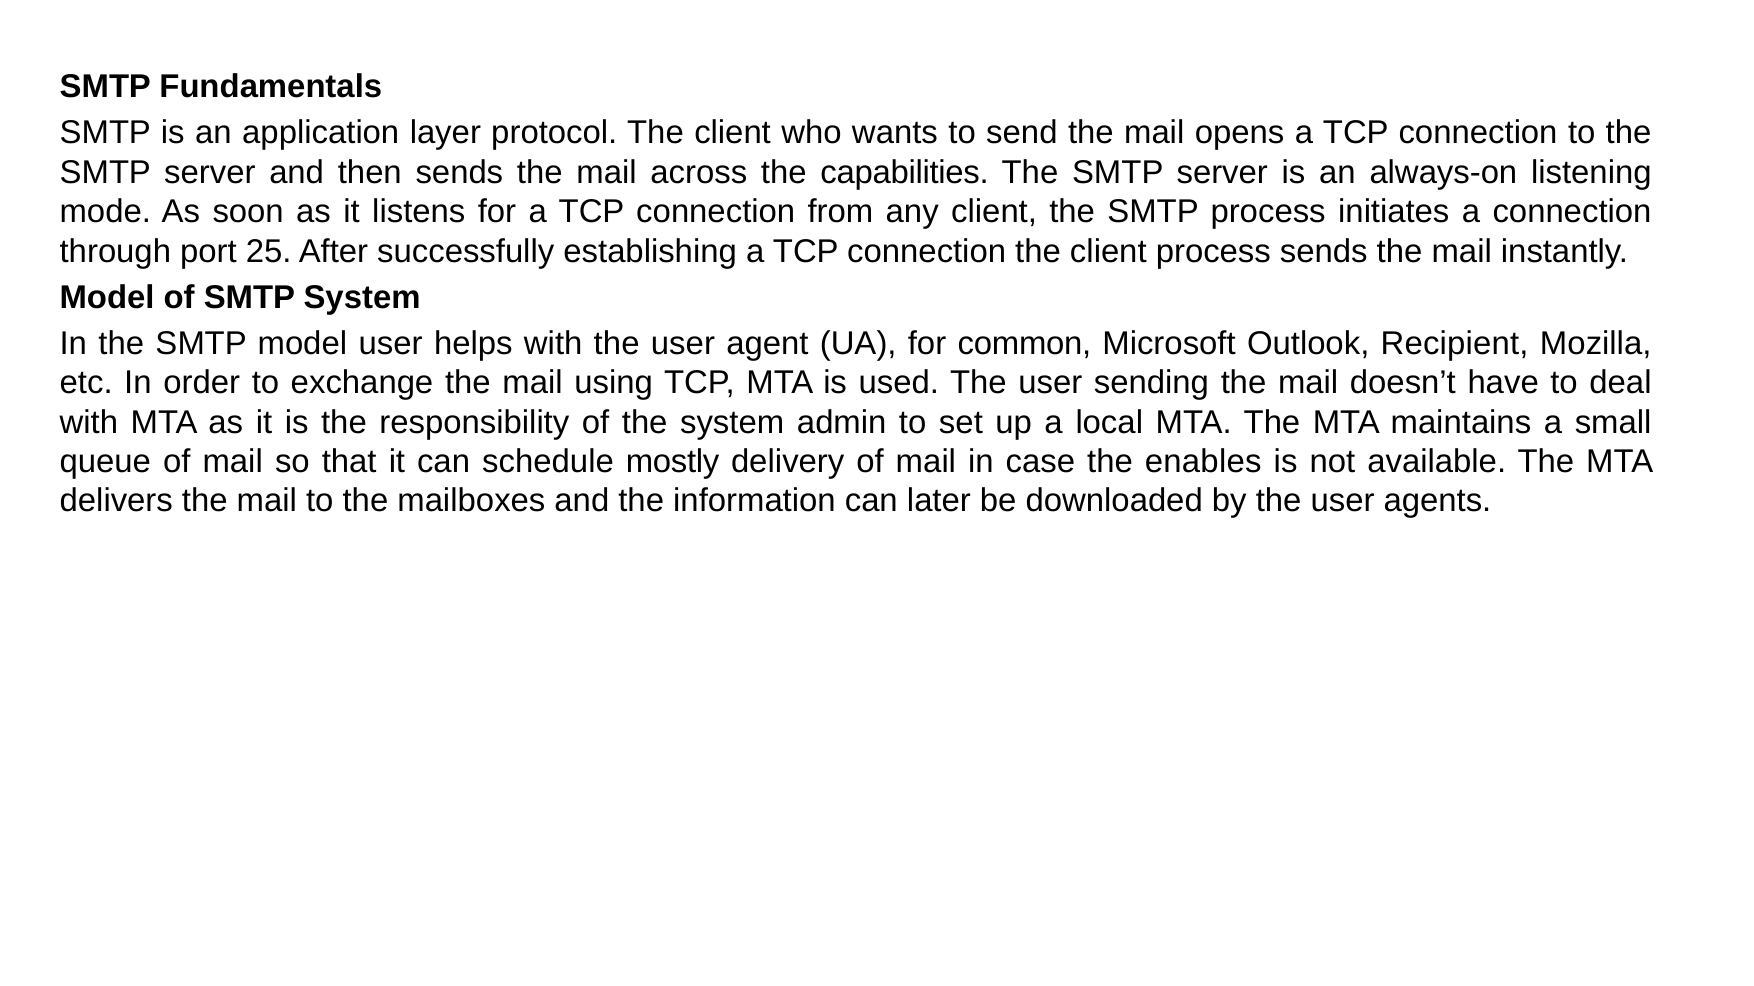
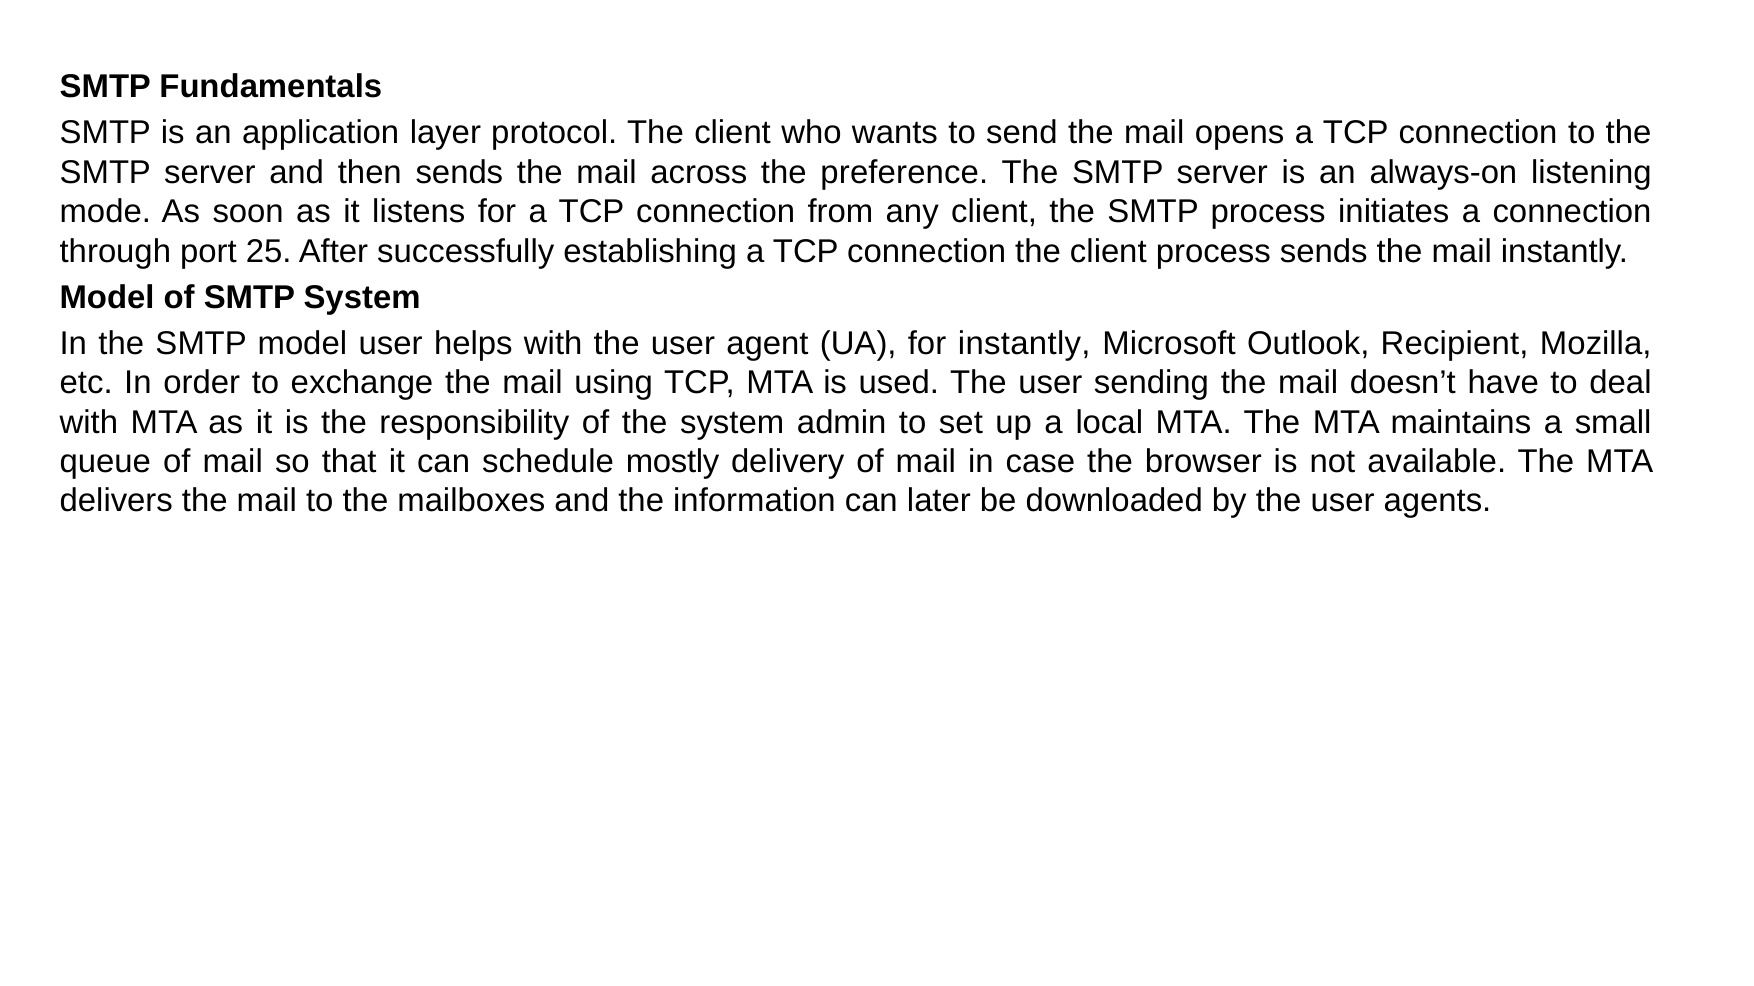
capabilities: capabilities -> preference
for common: common -> instantly
enables: enables -> browser
